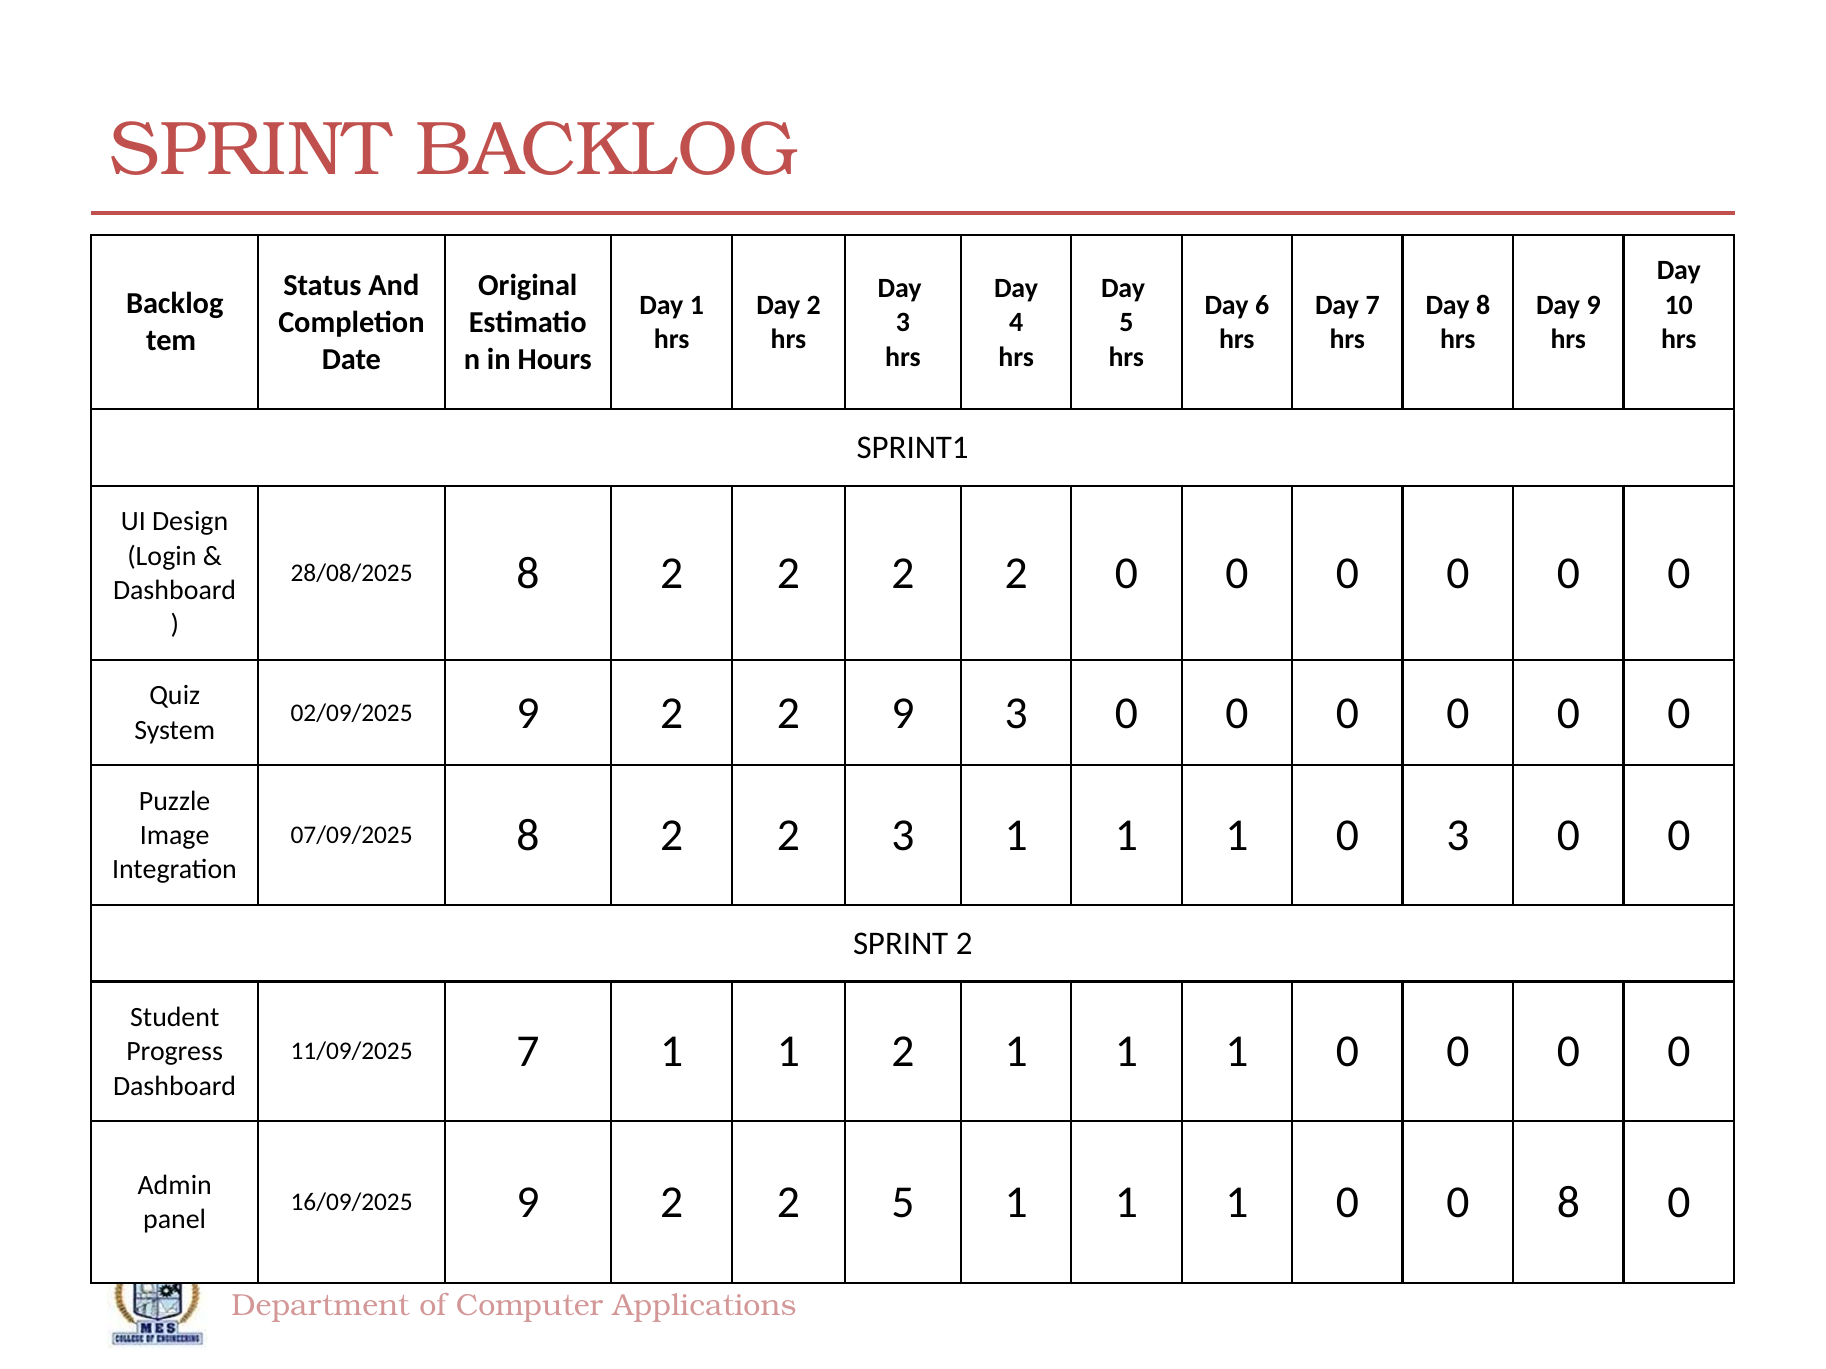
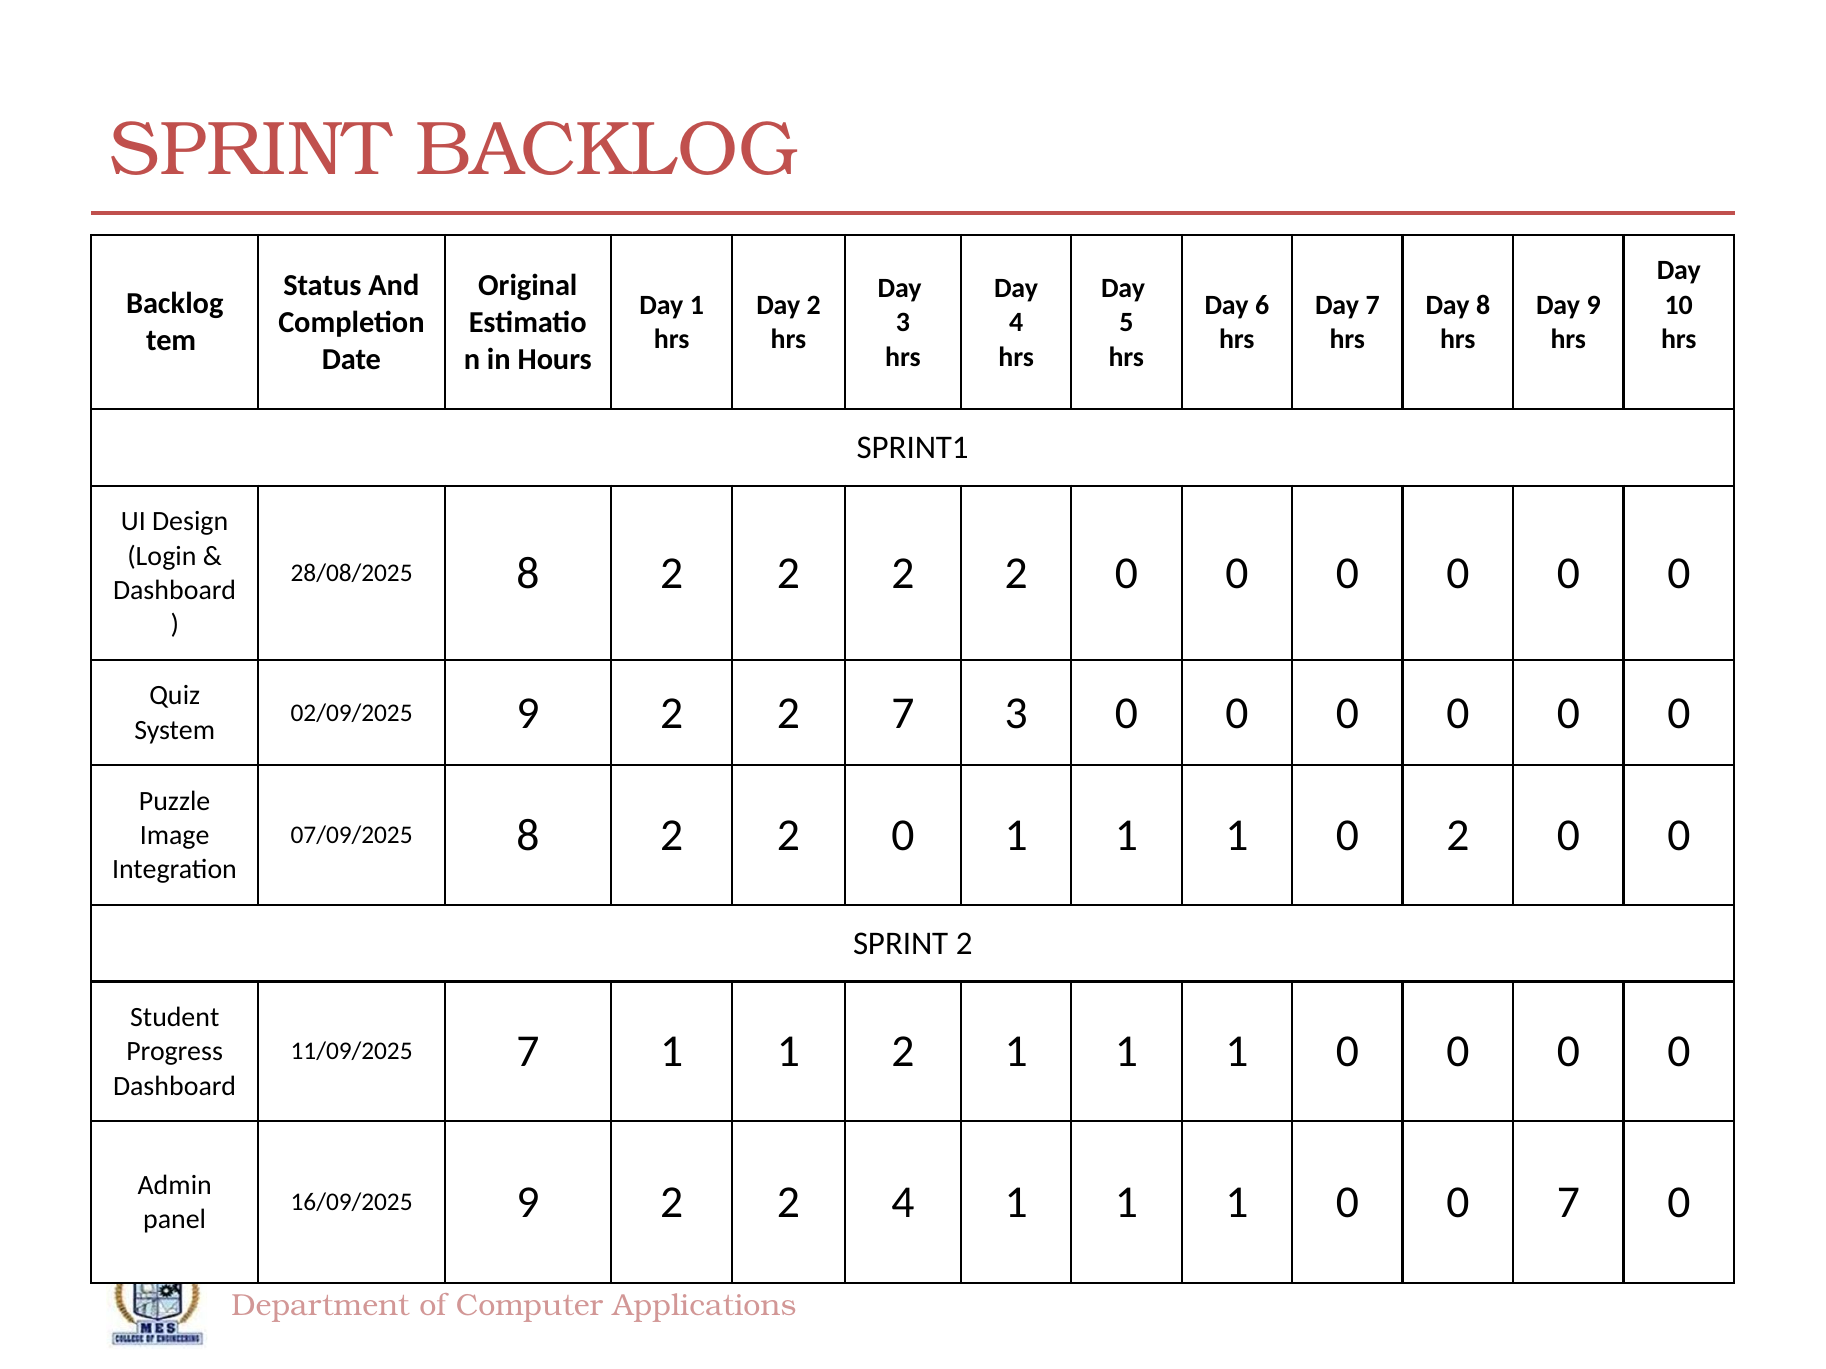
2 9: 9 -> 7
8 2 2 3: 3 -> 0
0 3: 3 -> 2
2 5: 5 -> 4
0 8: 8 -> 7
